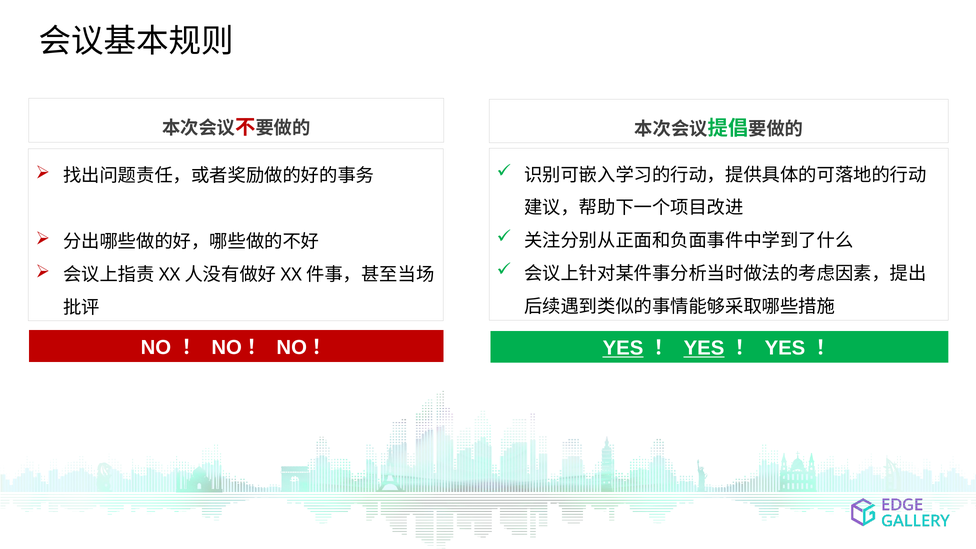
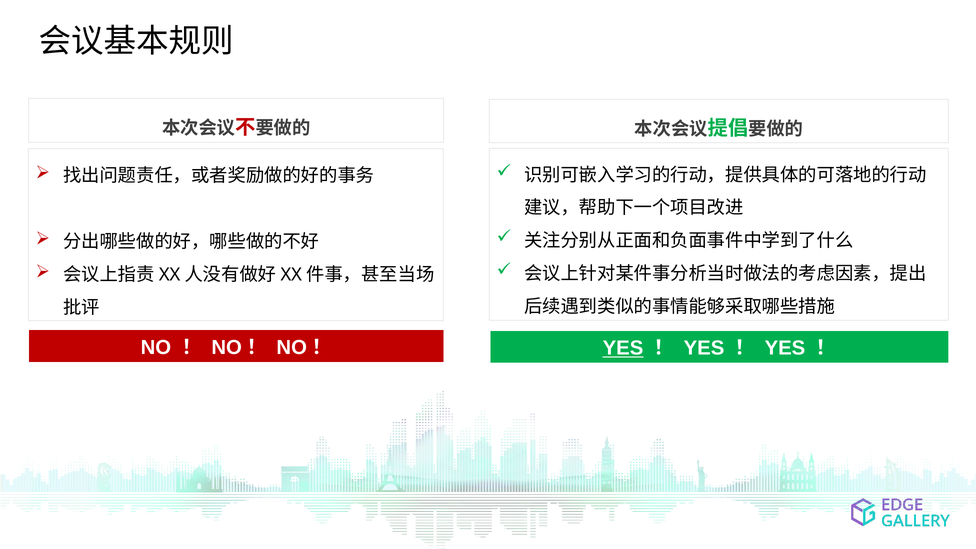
YES at (704, 348) underline: present -> none
